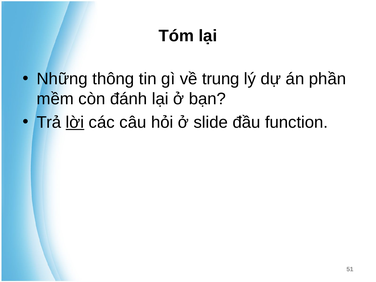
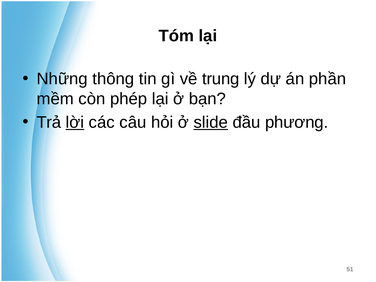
đánh: đánh -> phép
slide underline: none -> present
function: function -> phương
